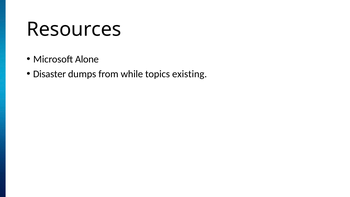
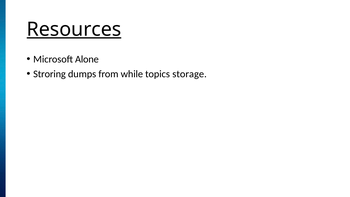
Resources underline: none -> present
Disaster: Disaster -> Stroring
existing: existing -> storage
